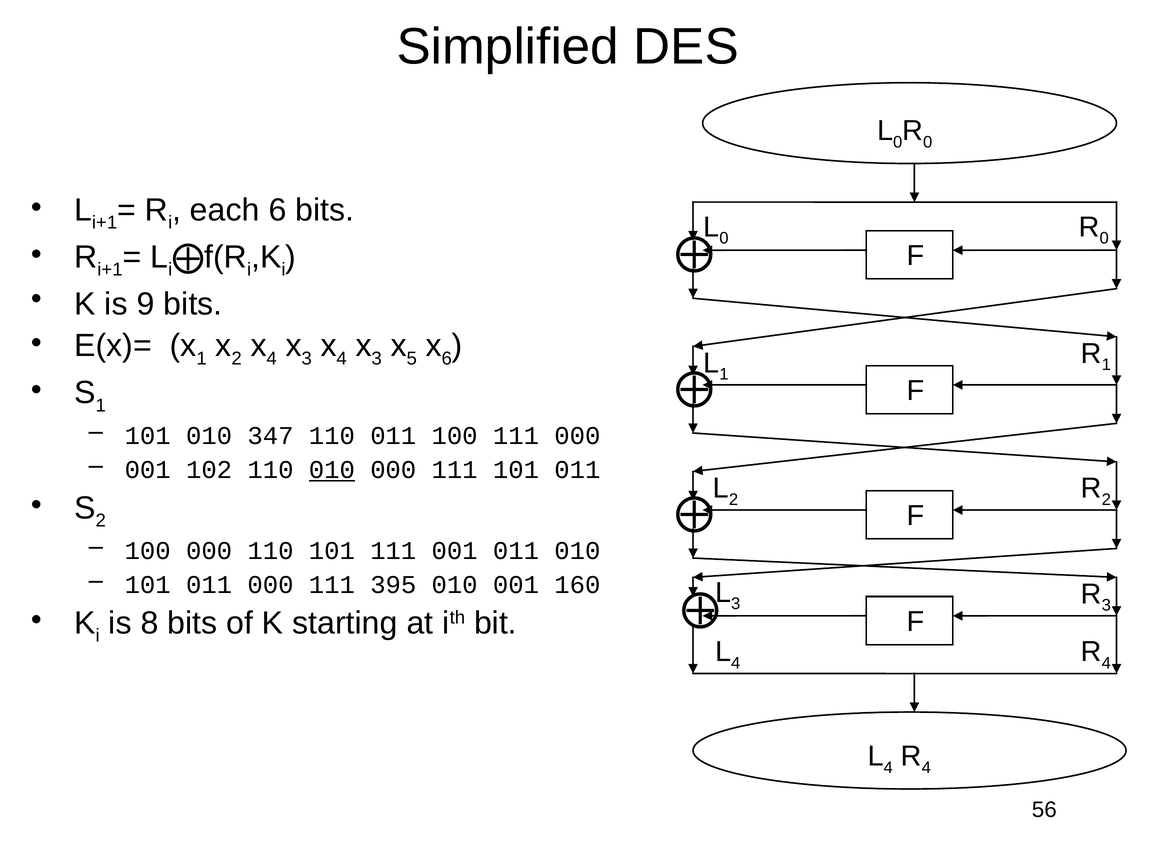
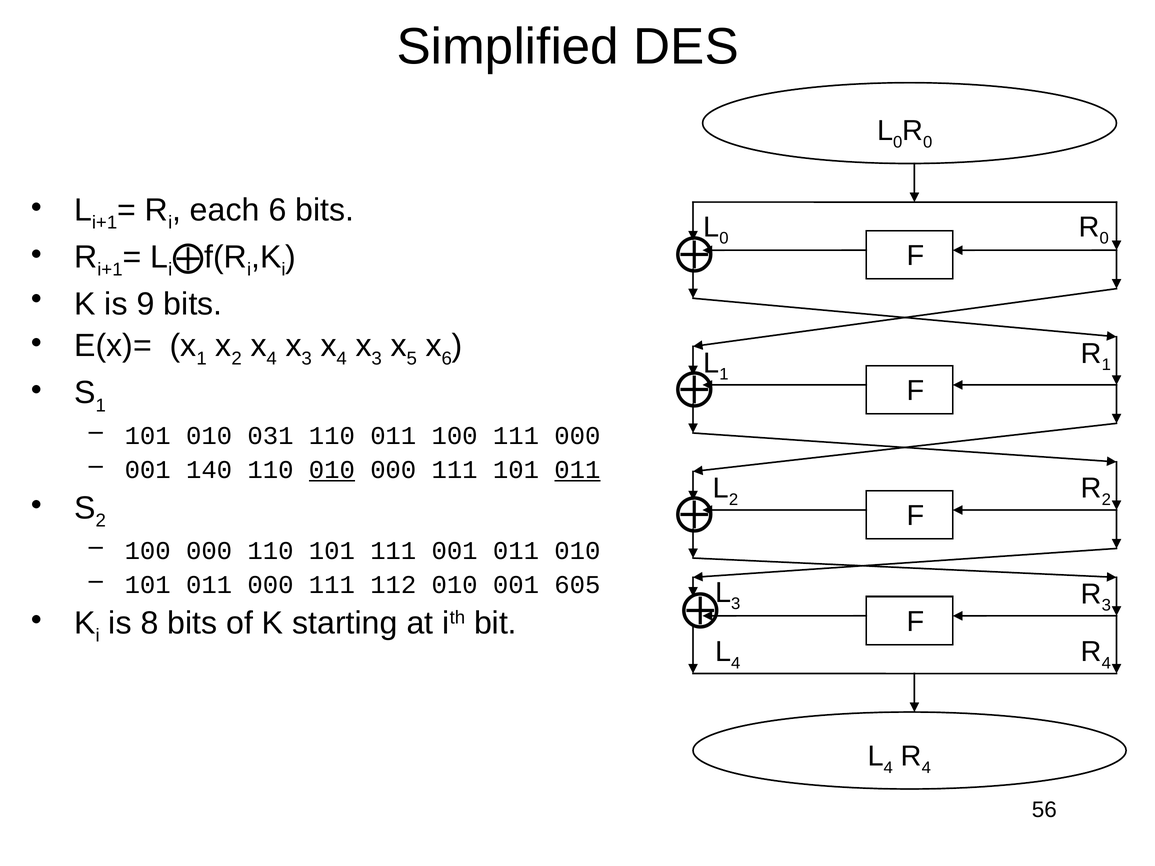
347: 347 -> 031
102: 102 -> 140
011 at (577, 470) underline: none -> present
395: 395 -> 112
160: 160 -> 605
